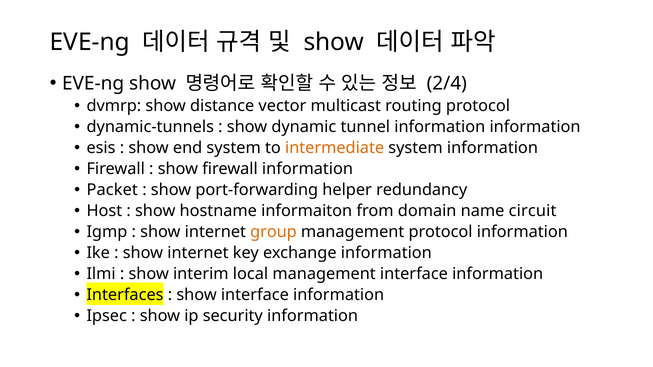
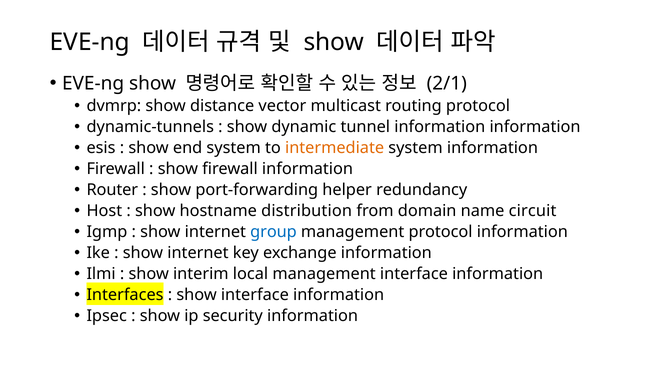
2/4: 2/4 -> 2/1
Packet: Packet -> Router
informaiton: informaiton -> distribution
group colour: orange -> blue
